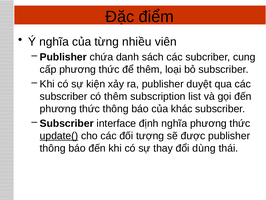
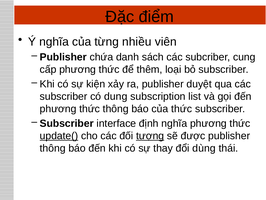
có thêm: thêm -> dung
của khác: khác -> thức
tượng underline: none -> present
